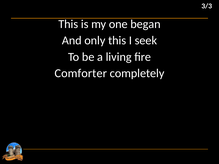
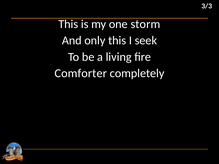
began: began -> storm
